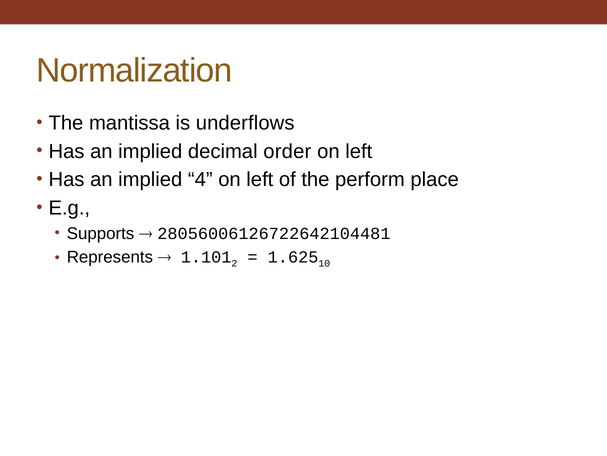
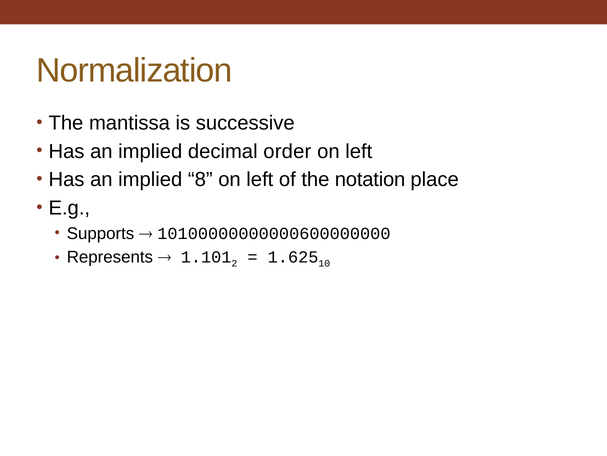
underflows: underflows -> successive
4: 4 -> 8
perform: perform -> notation
28056006126722642104481: 28056006126722642104481 -> 10100000000000600000000
